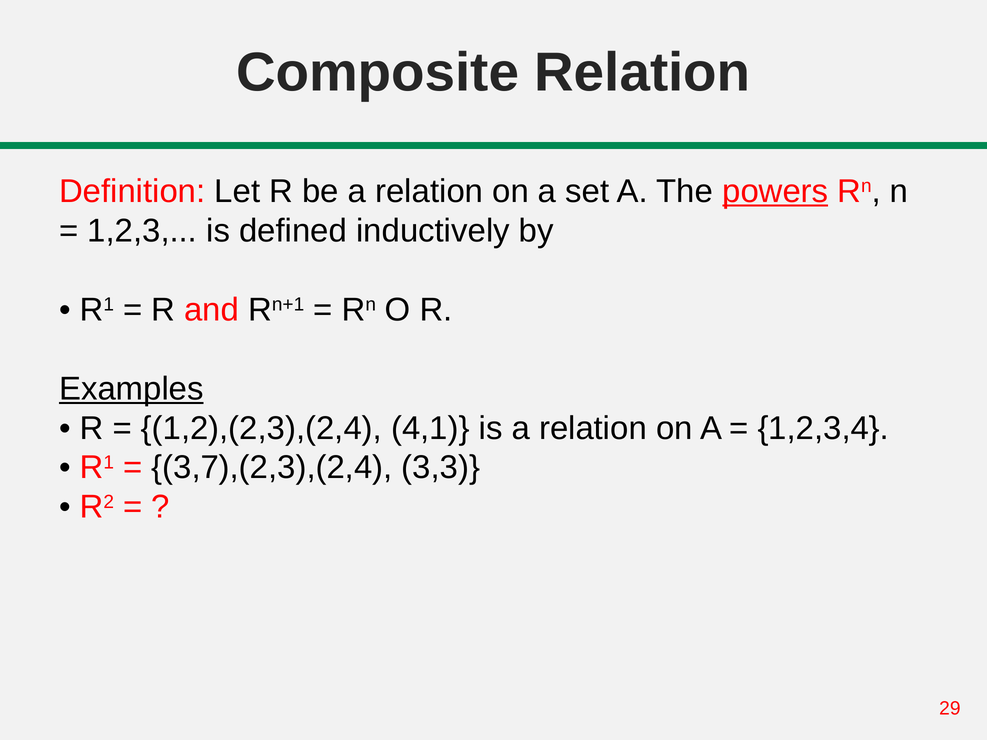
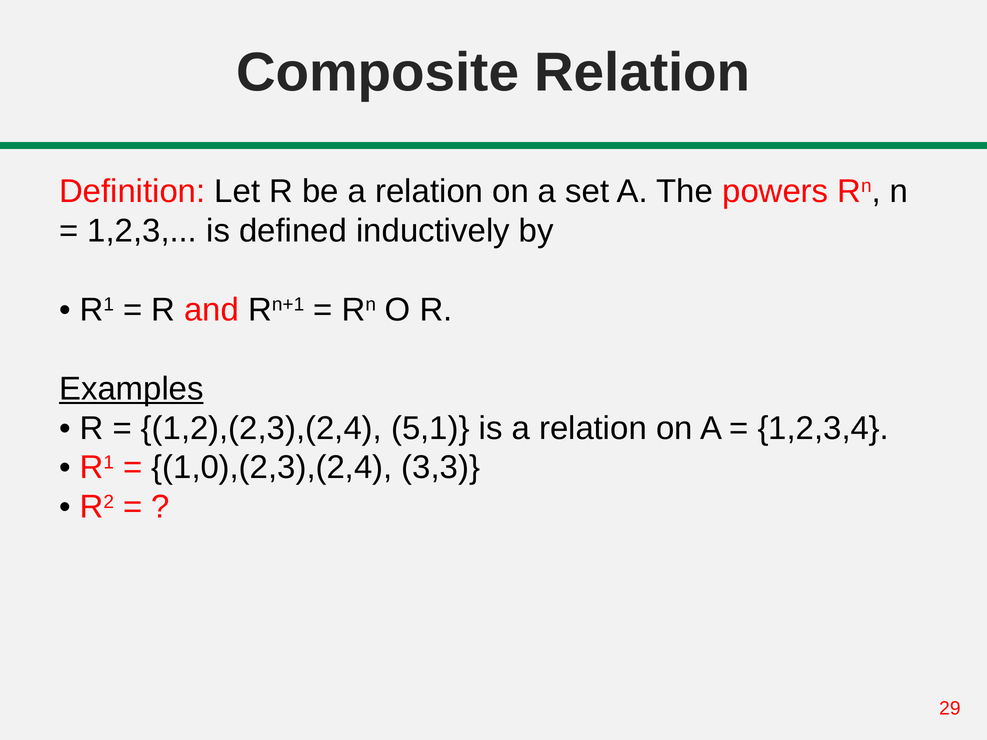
powers underline: present -> none
4,1: 4,1 -> 5,1
3,7),(2,3),(2,4: 3,7),(2,3),(2,4 -> 1,0),(2,3),(2,4
